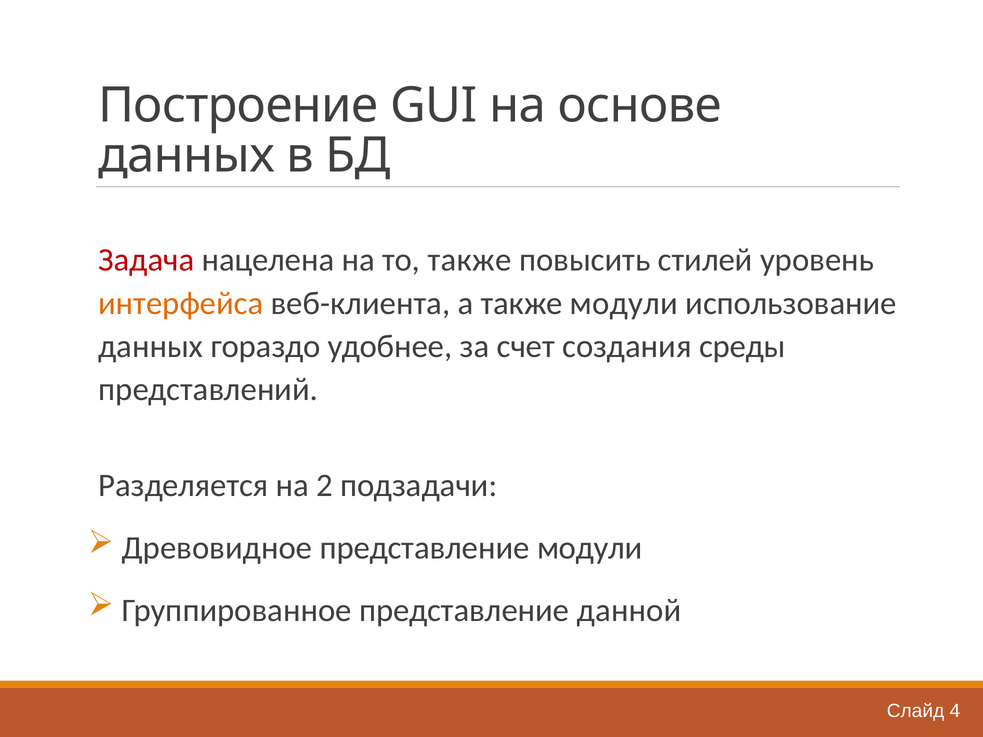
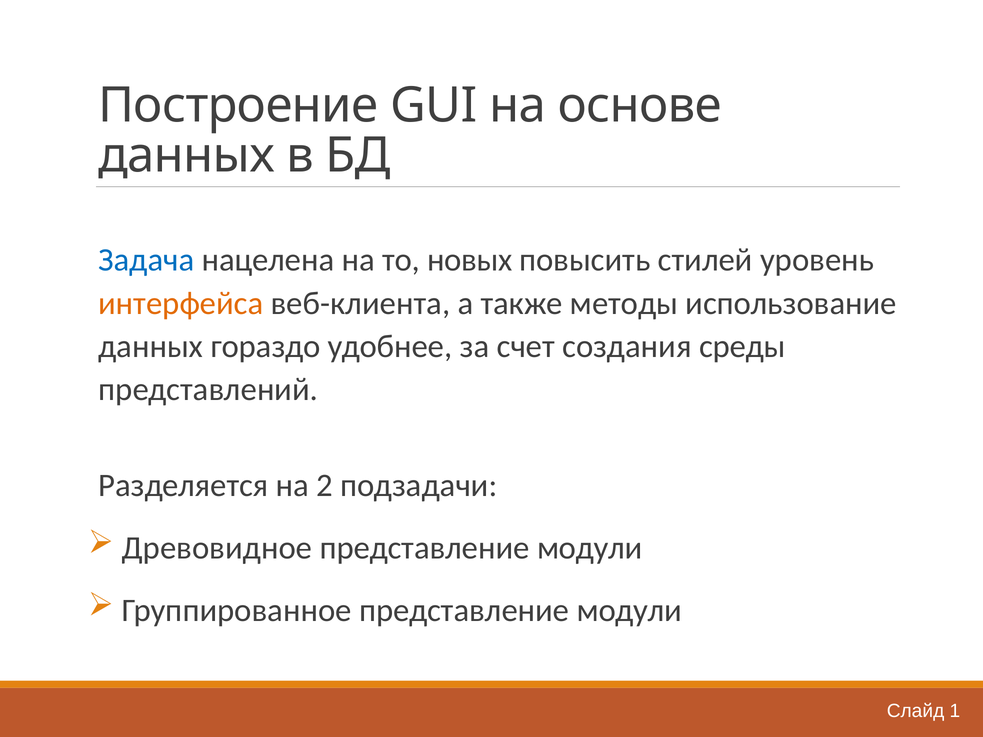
Задача colour: red -> blue
то также: также -> новых
также модули: модули -> методы
Группированное представление данной: данной -> модули
4: 4 -> 1
